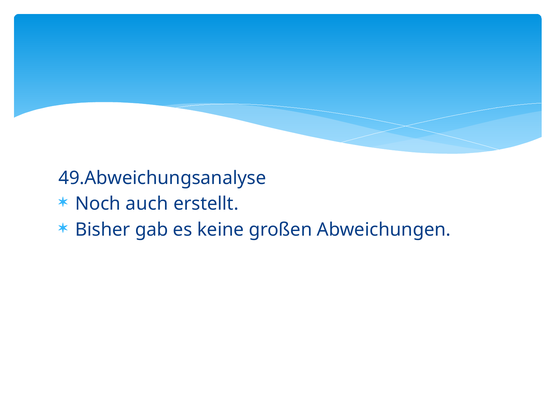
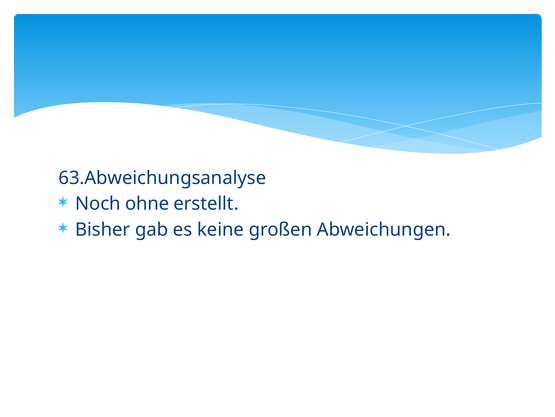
49.Abweichungsanalyse: 49.Abweichungsanalyse -> 63.Abweichungsanalyse
auch: auch -> ohne
